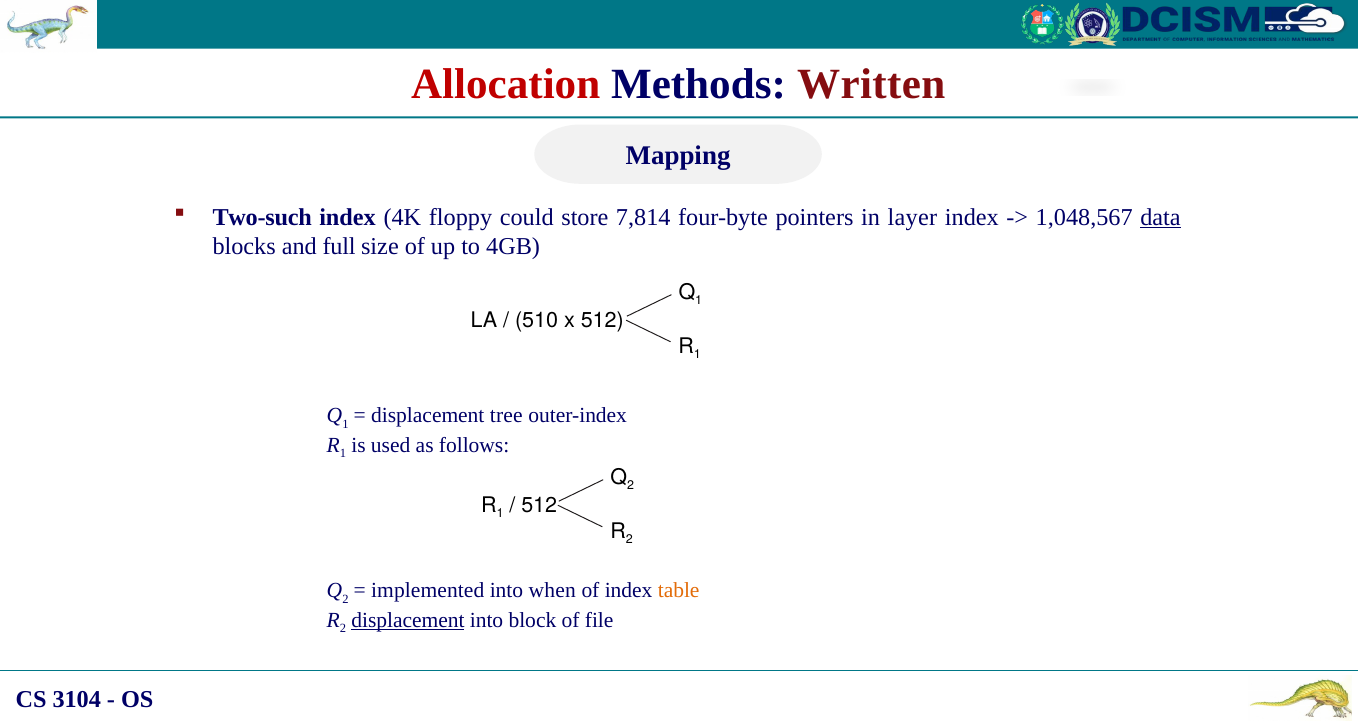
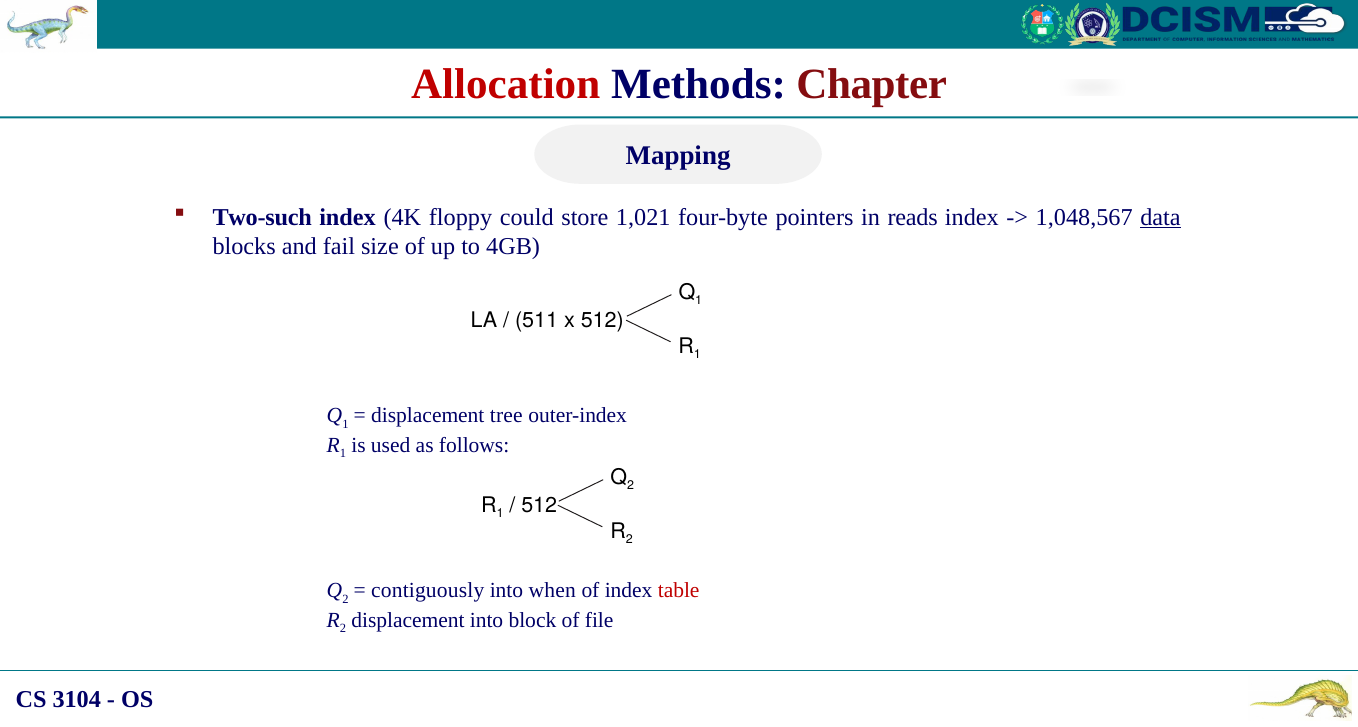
Written: Written -> Chapter
7,814: 7,814 -> 1,021
layer: layer -> reads
full: full -> fail
510: 510 -> 511
implemented: implemented -> contiguously
table colour: orange -> red
displacement at (408, 621) underline: present -> none
